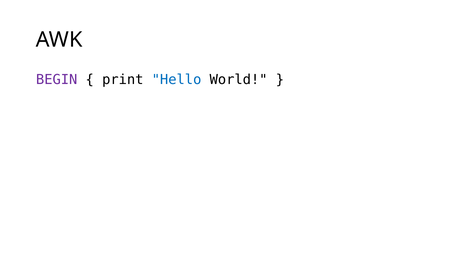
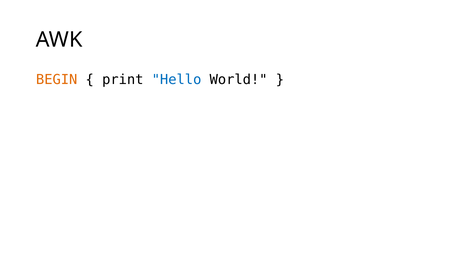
BEGIN colour: purple -> orange
